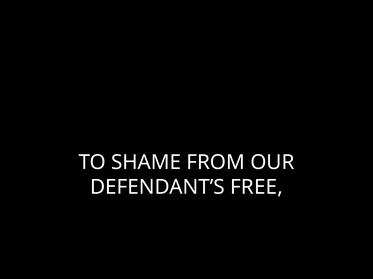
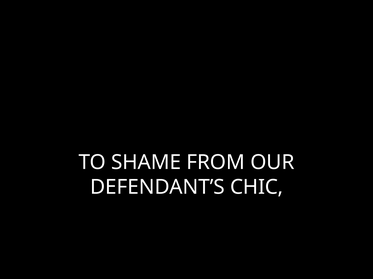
FREE: FREE -> CHIC
